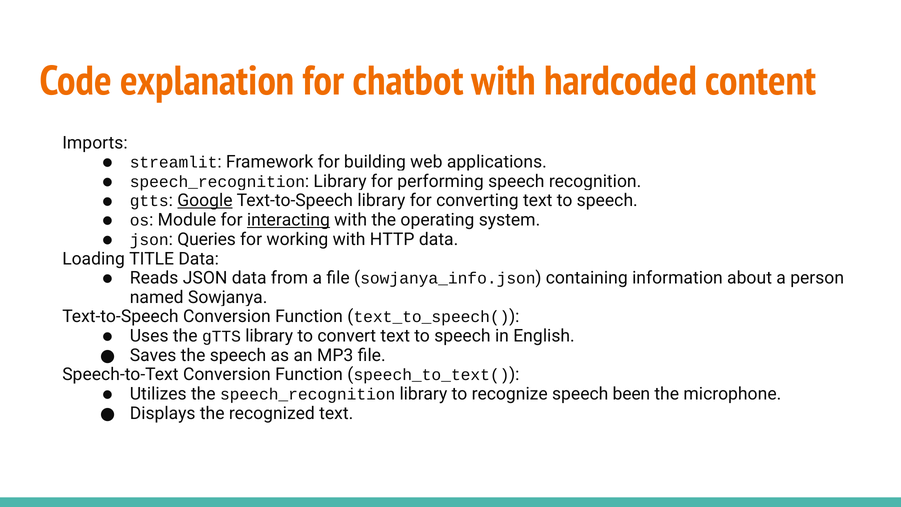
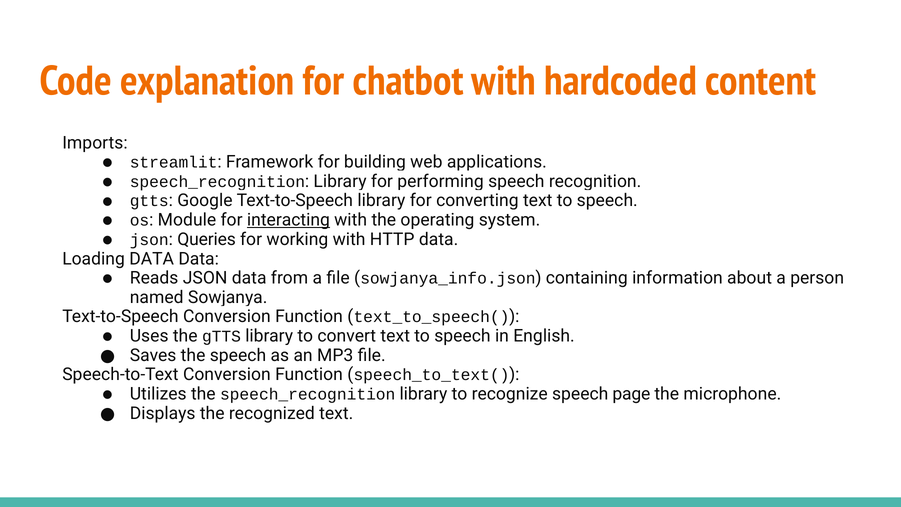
Google underline: present -> none
Loading TITLE: TITLE -> DATA
been: been -> page
